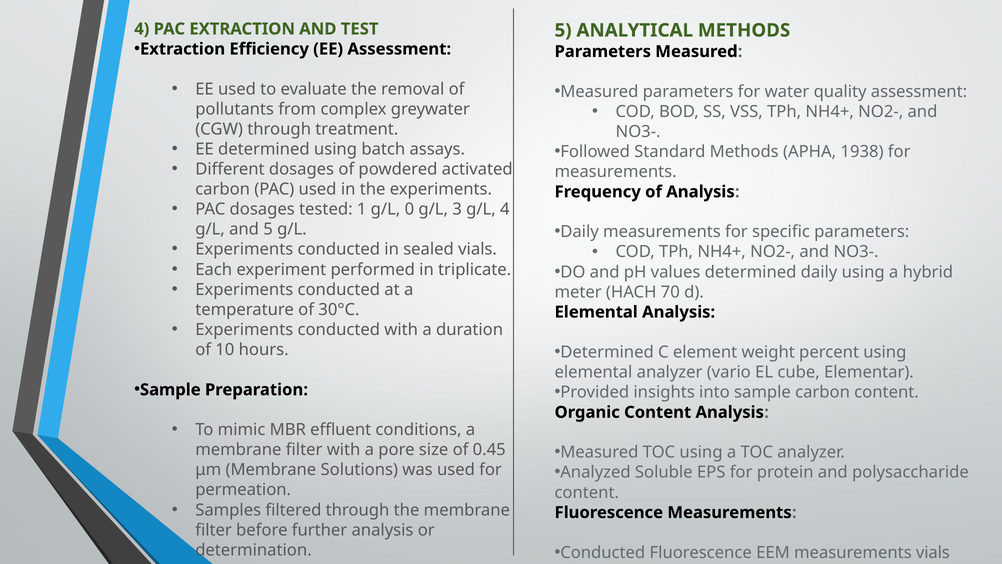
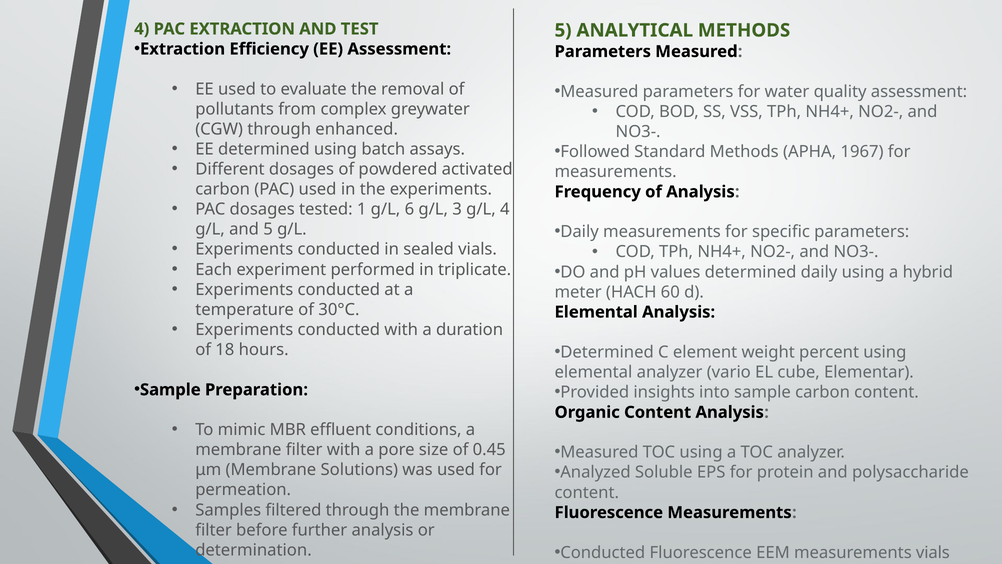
treatment: treatment -> enhanced
1938: 1938 -> 1967
0: 0 -> 6
70: 70 -> 60
10: 10 -> 18
